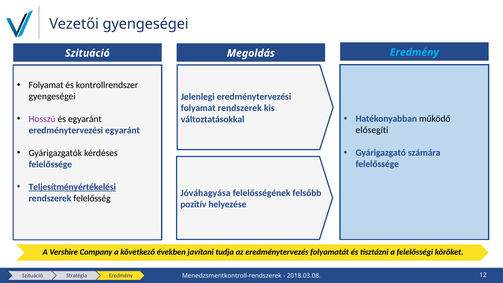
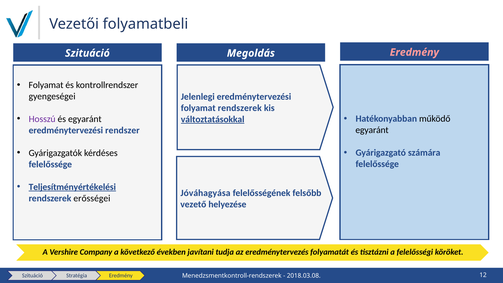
Vezetői gyengeségei: gyengeségei -> folyamatbeli
Eredmény at (414, 52) colour: light blue -> pink
változtatásokkal underline: none -> present
elősegíti at (372, 130): elősegíti -> egyaránt
eredménytervezési egyaránt: egyaránt -> rendszer
felelősség: felelősség -> erősségei
pozitív: pozitív -> vezető
